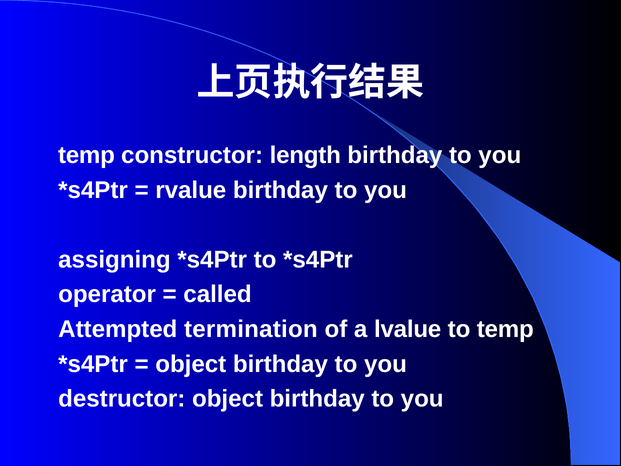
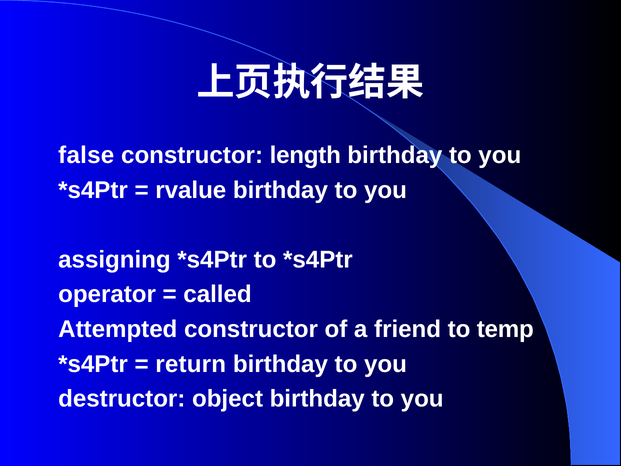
temp at (86, 155): temp -> false
Attempted termination: termination -> constructor
lvalue: lvalue -> friend
object at (191, 364): object -> return
